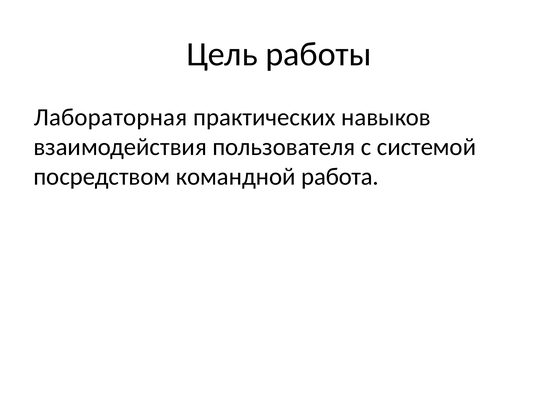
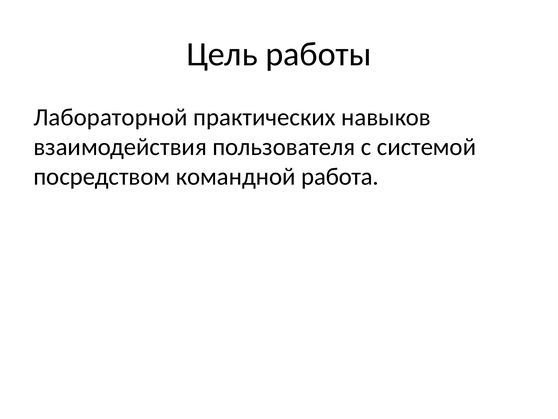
Лабораторная: Лабораторная -> Лабораторной
